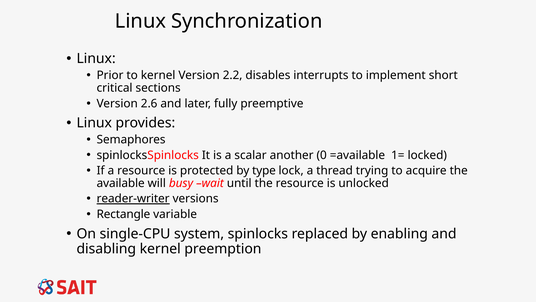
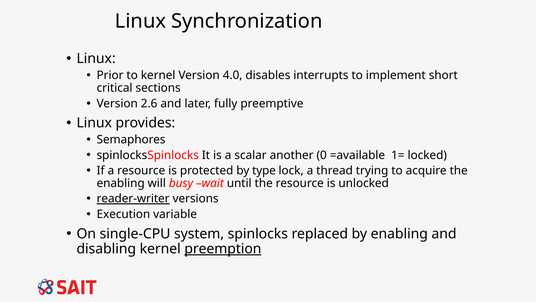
2.2: 2.2 -> 4.0
available at (121, 183): available -> enabling
Rectangle: Rectangle -> Execution
preemption underline: none -> present
